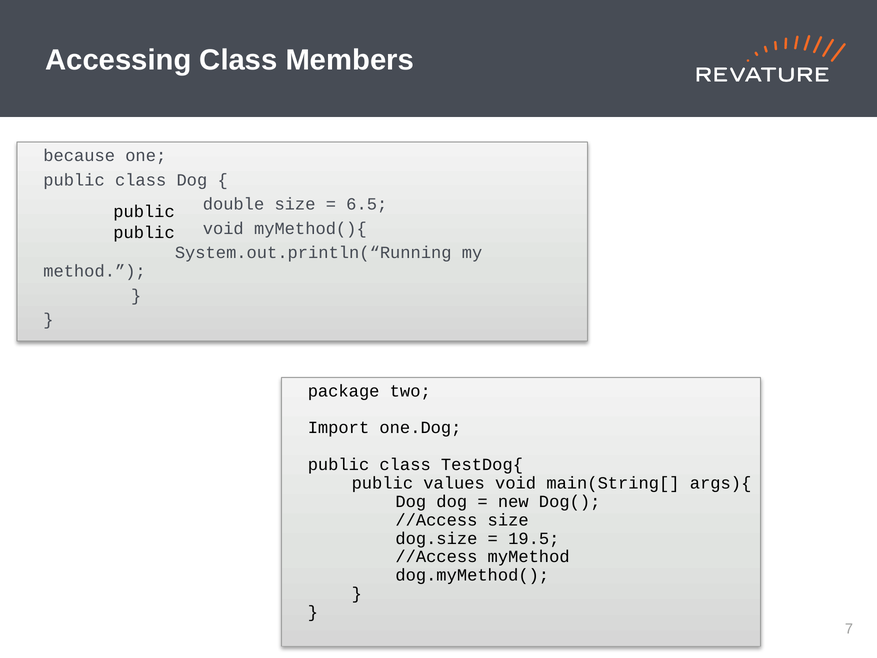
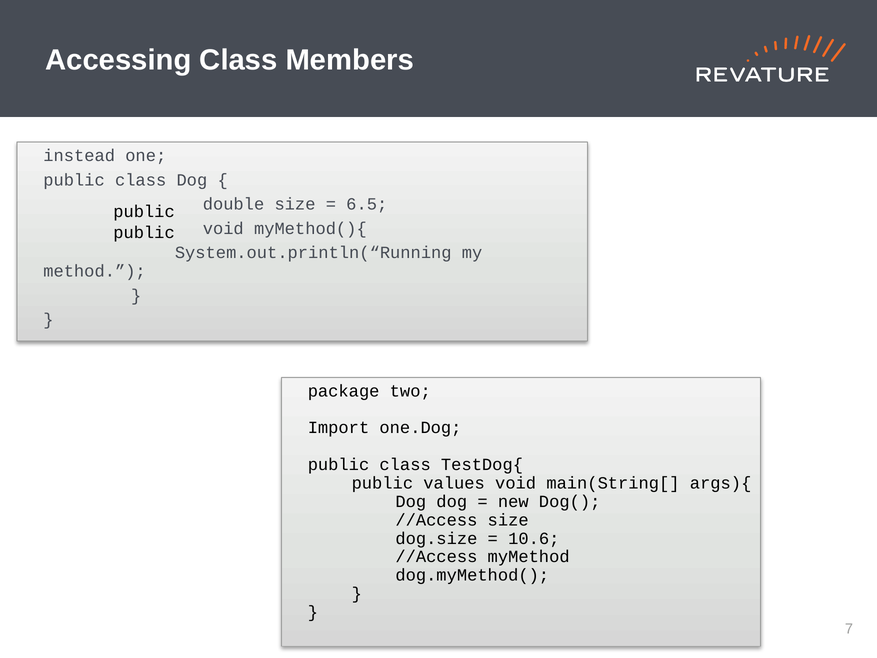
because: because -> instead
19.5: 19.5 -> 10.6
